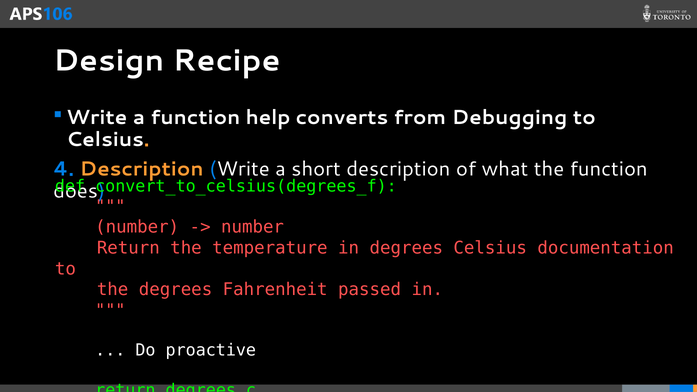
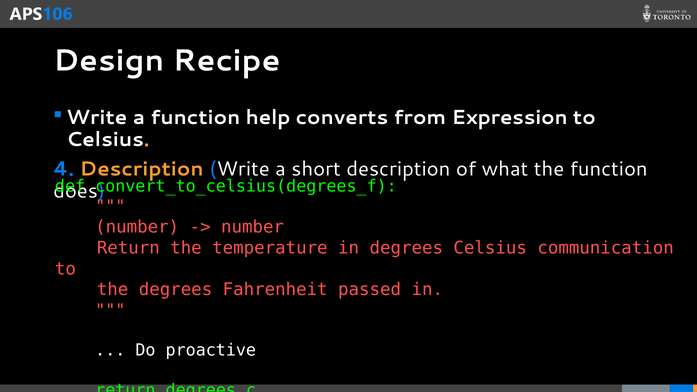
Debugging: Debugging -> Expression
documentation: documentation -> communication
